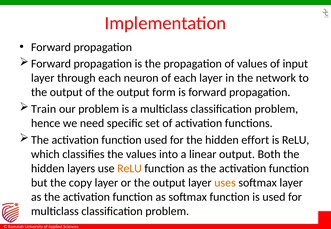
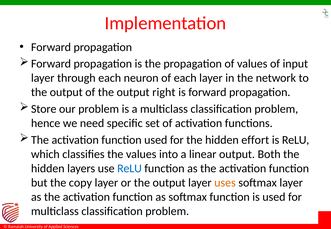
form: form -> right
Train: Train -> Store
ReLU at (130, 168) colour: orange -> blue
